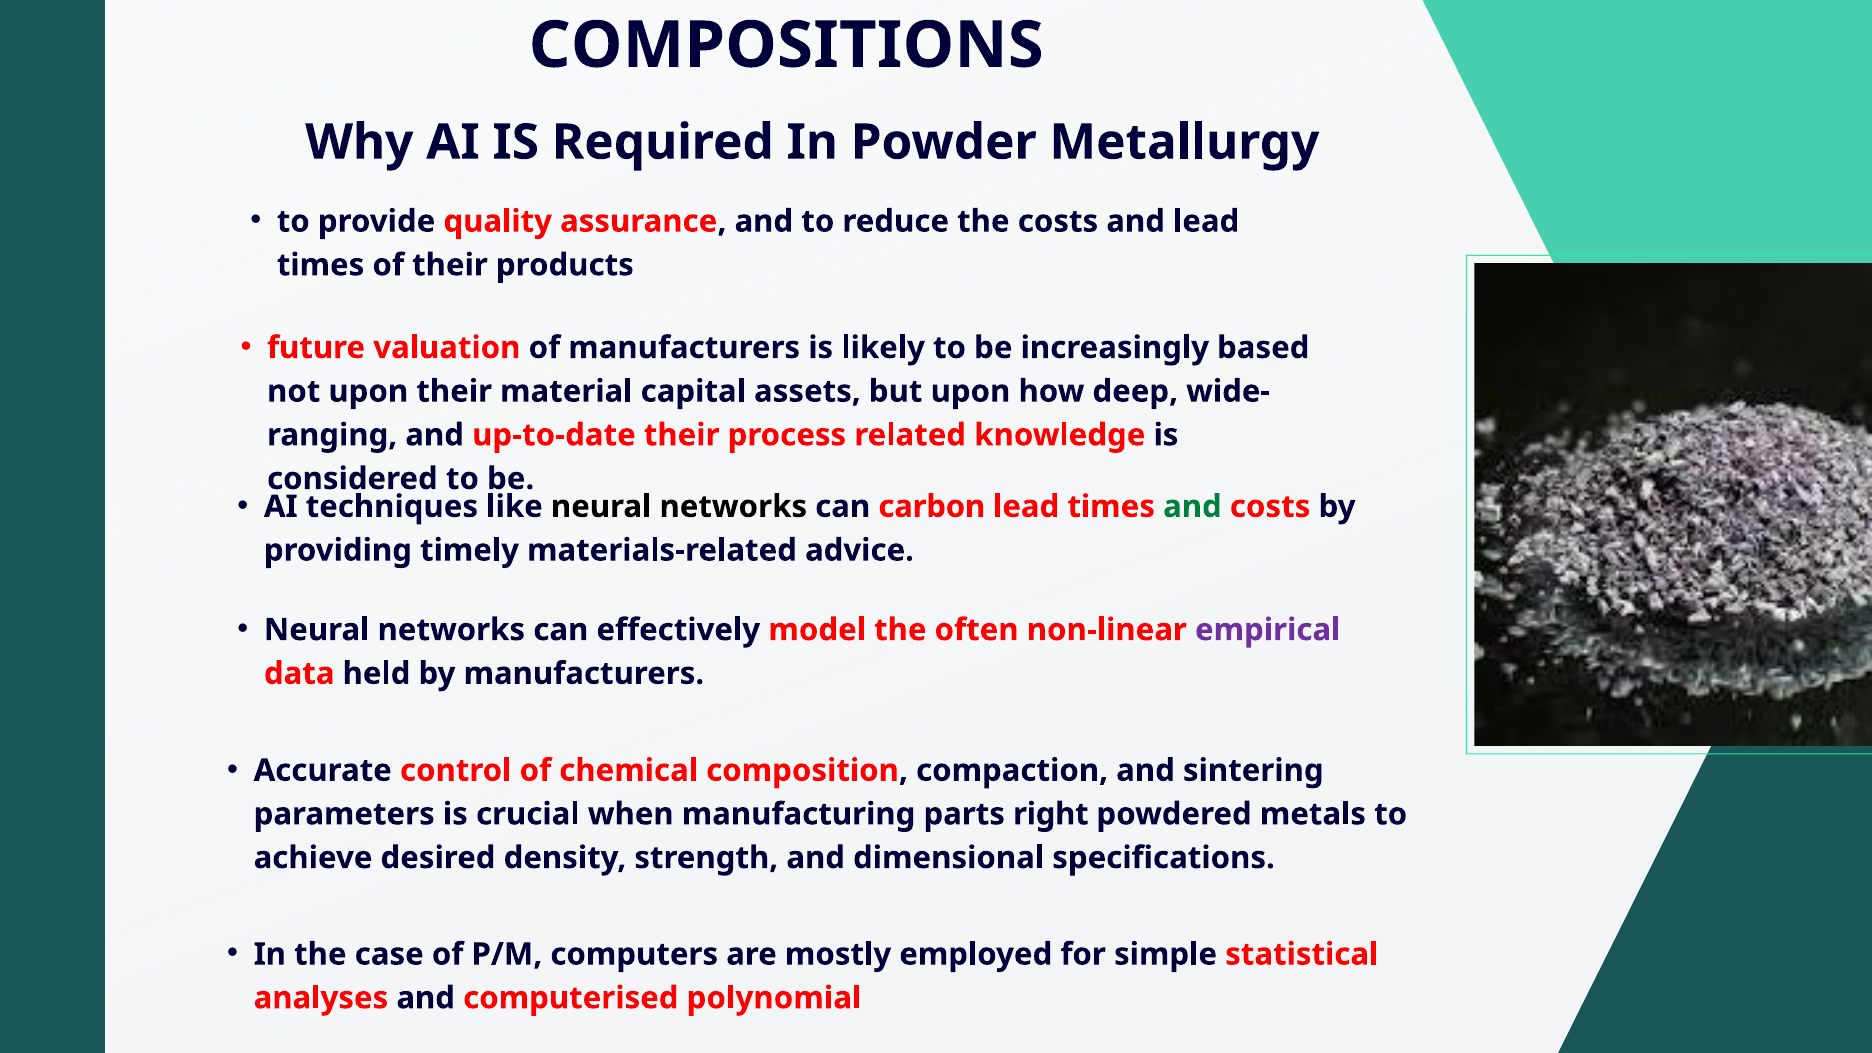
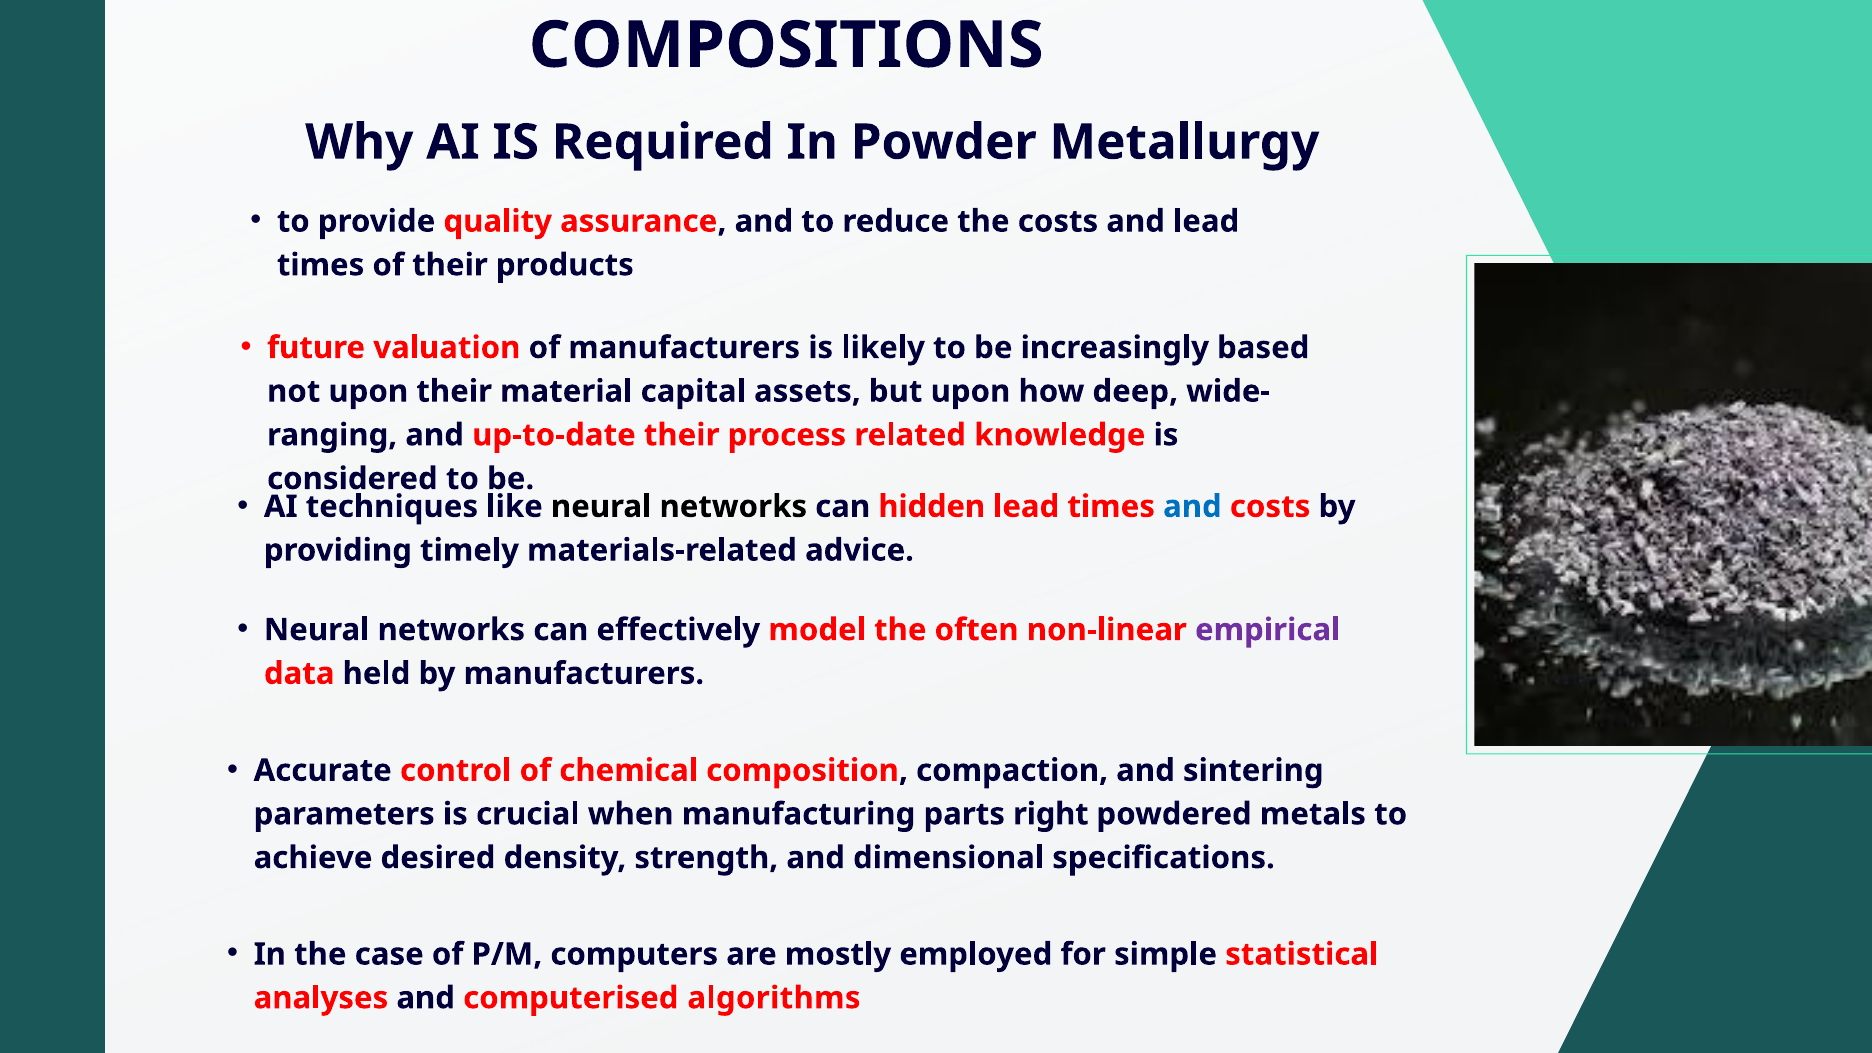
carbon: carbon -> hidden
and at (1192, 507) colour: green -> blue
polynomial: polynomial -> algorithms
